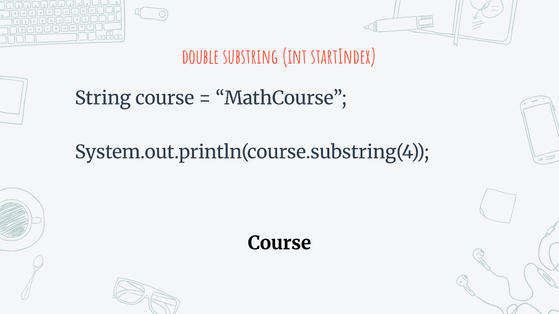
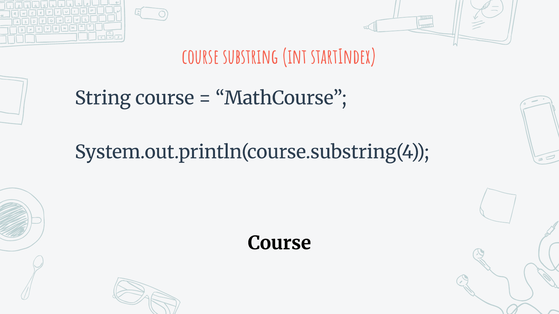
double at (201, 57): double -> course
